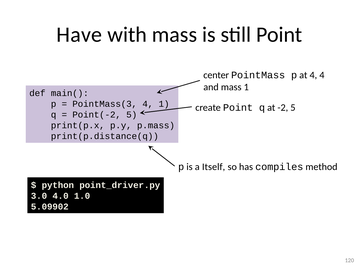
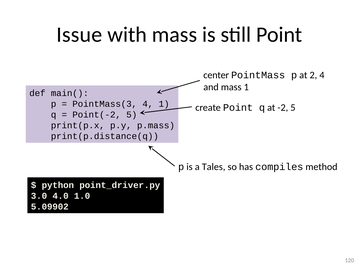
Have: Have -> Issue
at 4: 4 -> 2
Itself: Itself -> Tales
